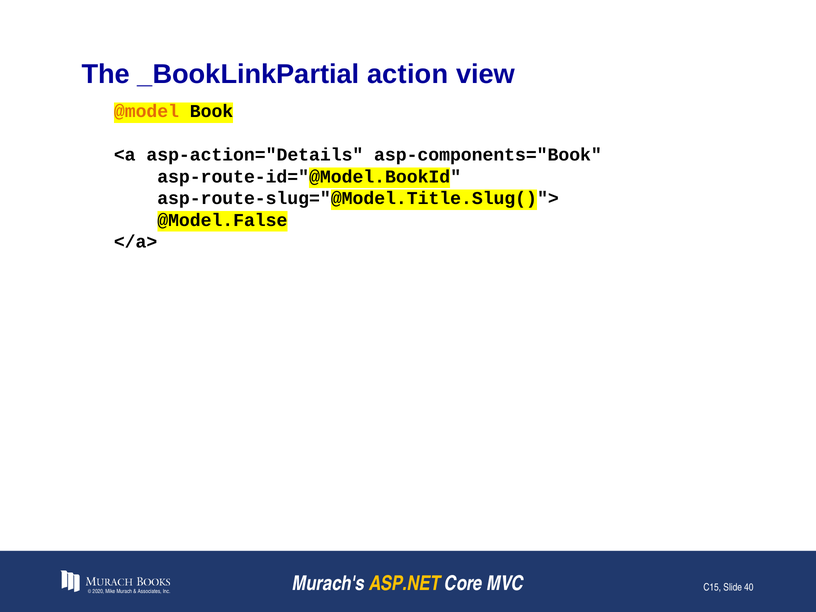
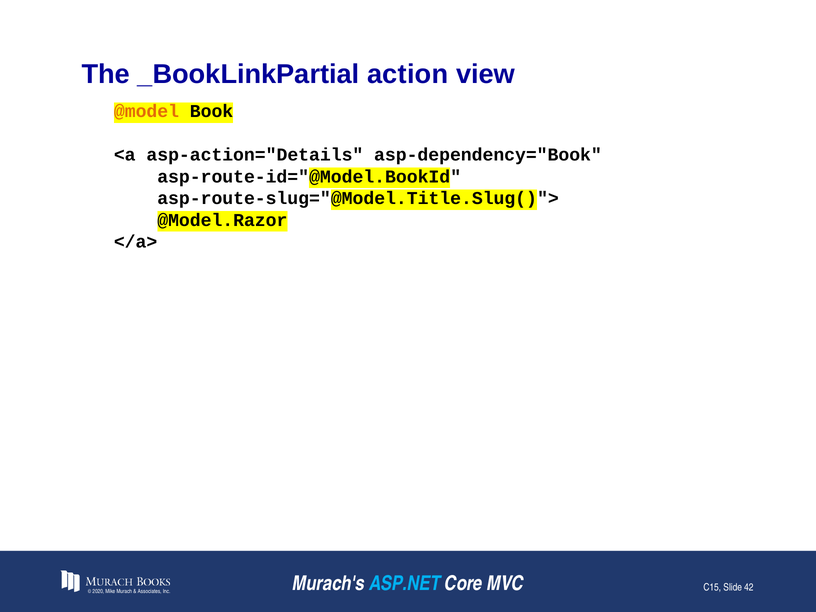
asp-components="Book: asp-components="Book -> asp-dependency="Book
@Model.False: @Model.False -> @Model.Razor
ASP.NET colour: yellow -> light blue
40: 40 -> 42
